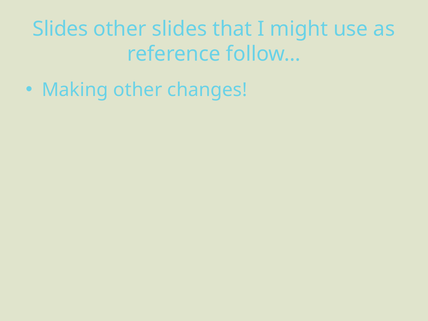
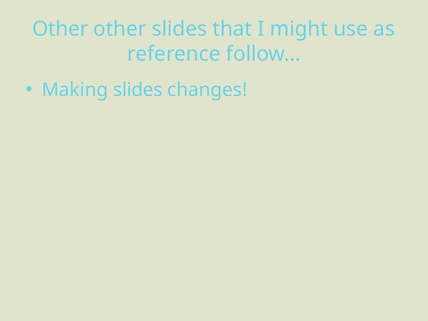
Slides at (60, 29): Slides -> Other
Making other: other -> slides
